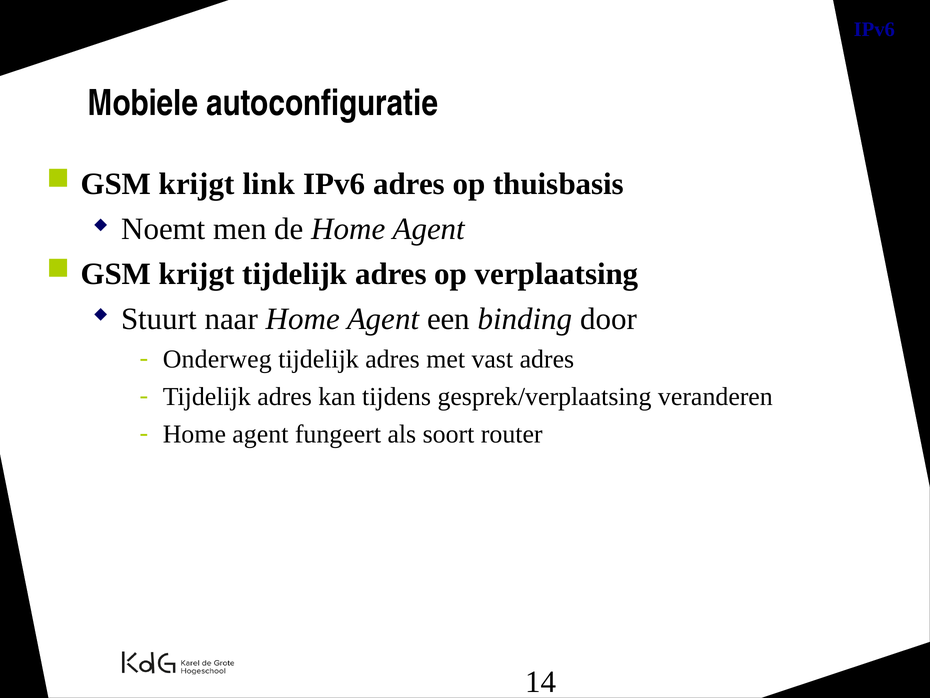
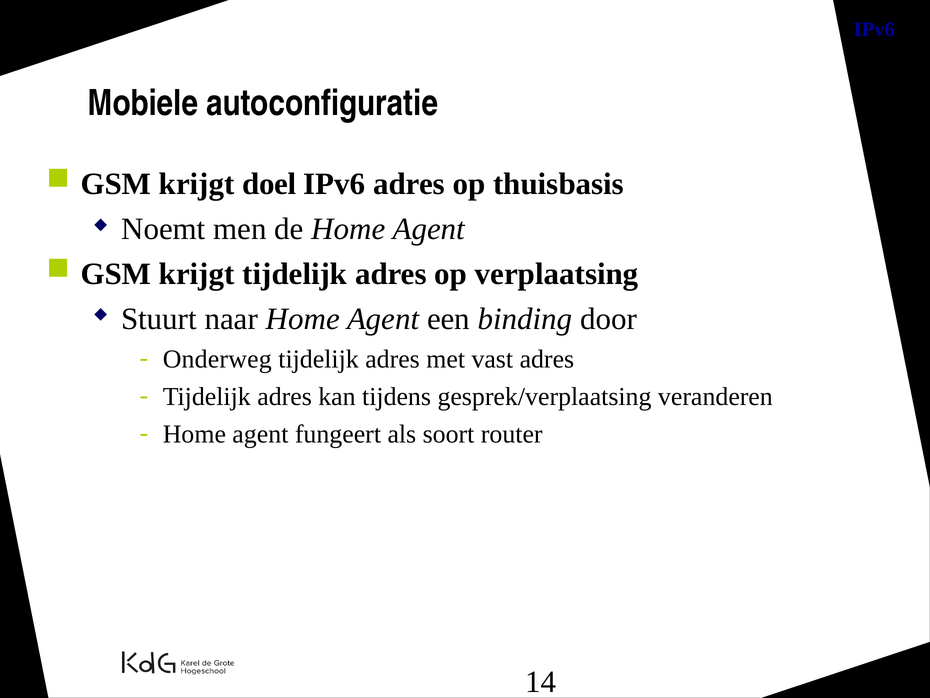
link: link -> doel
